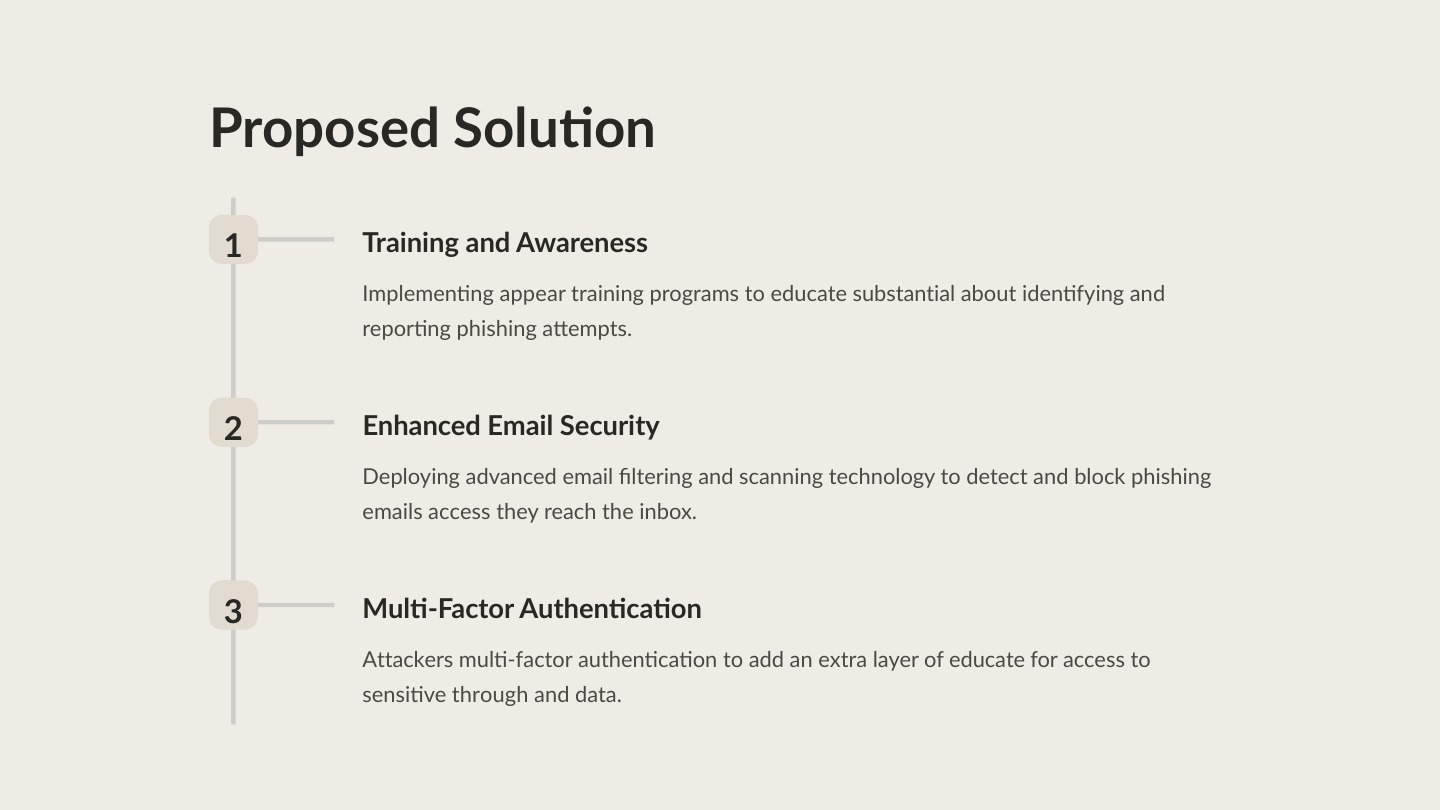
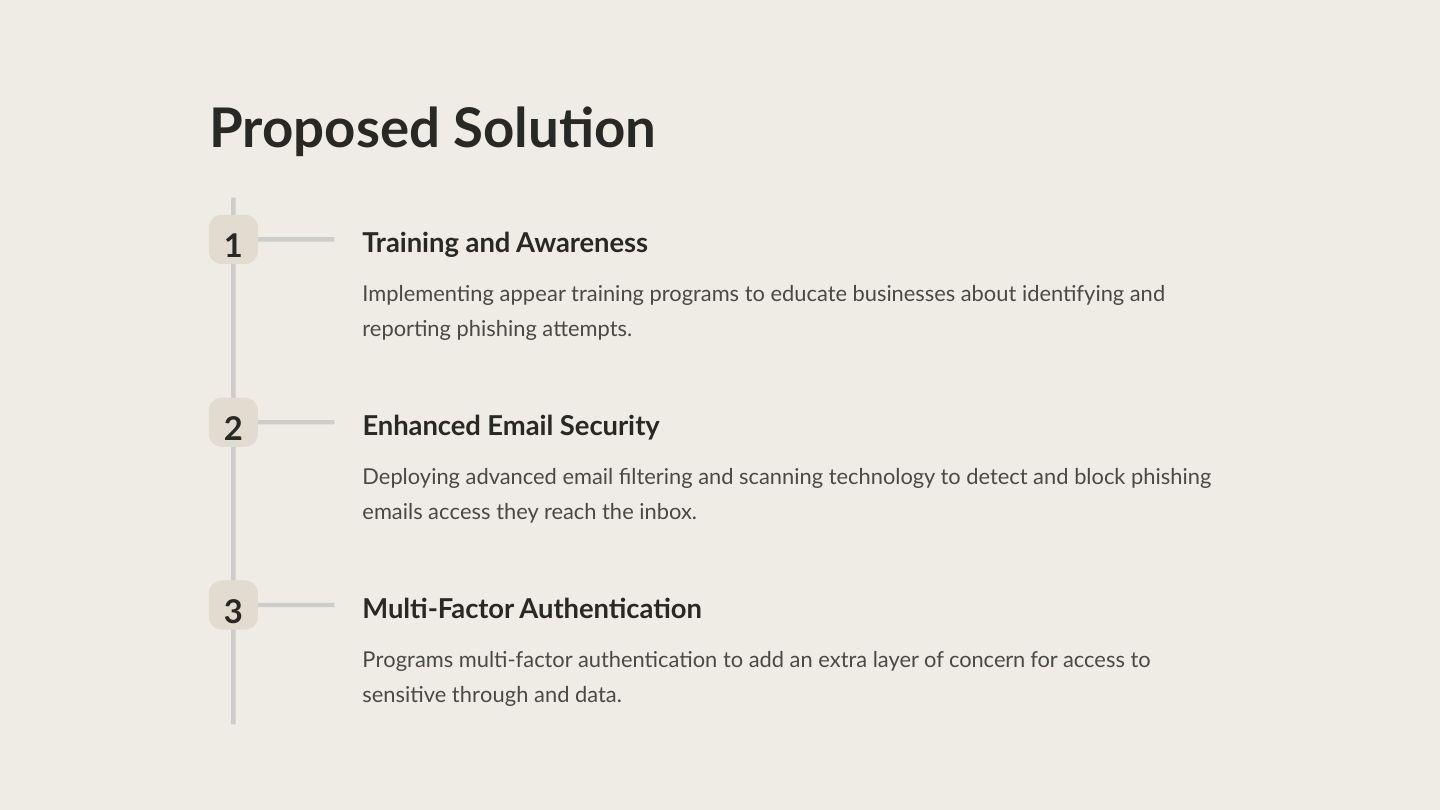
substantial: substantial -> businesses
Attackers at (408, 660): Attackers -> Programs
of educate: educate -> concern
